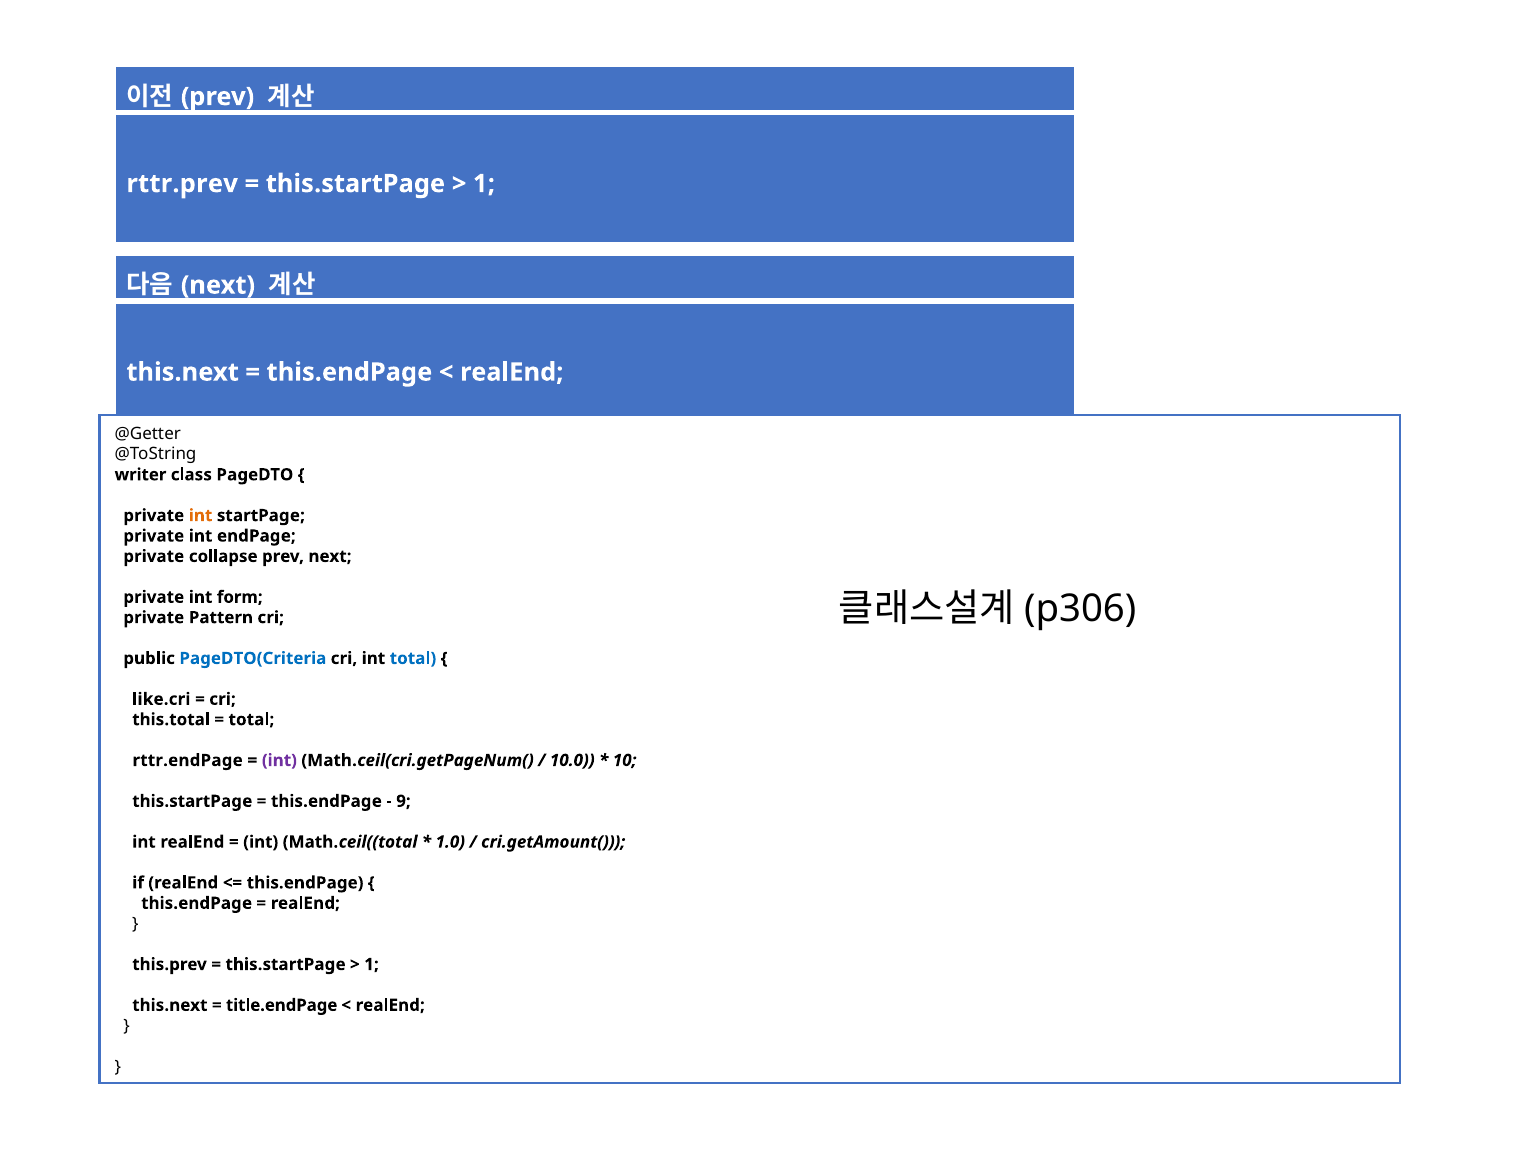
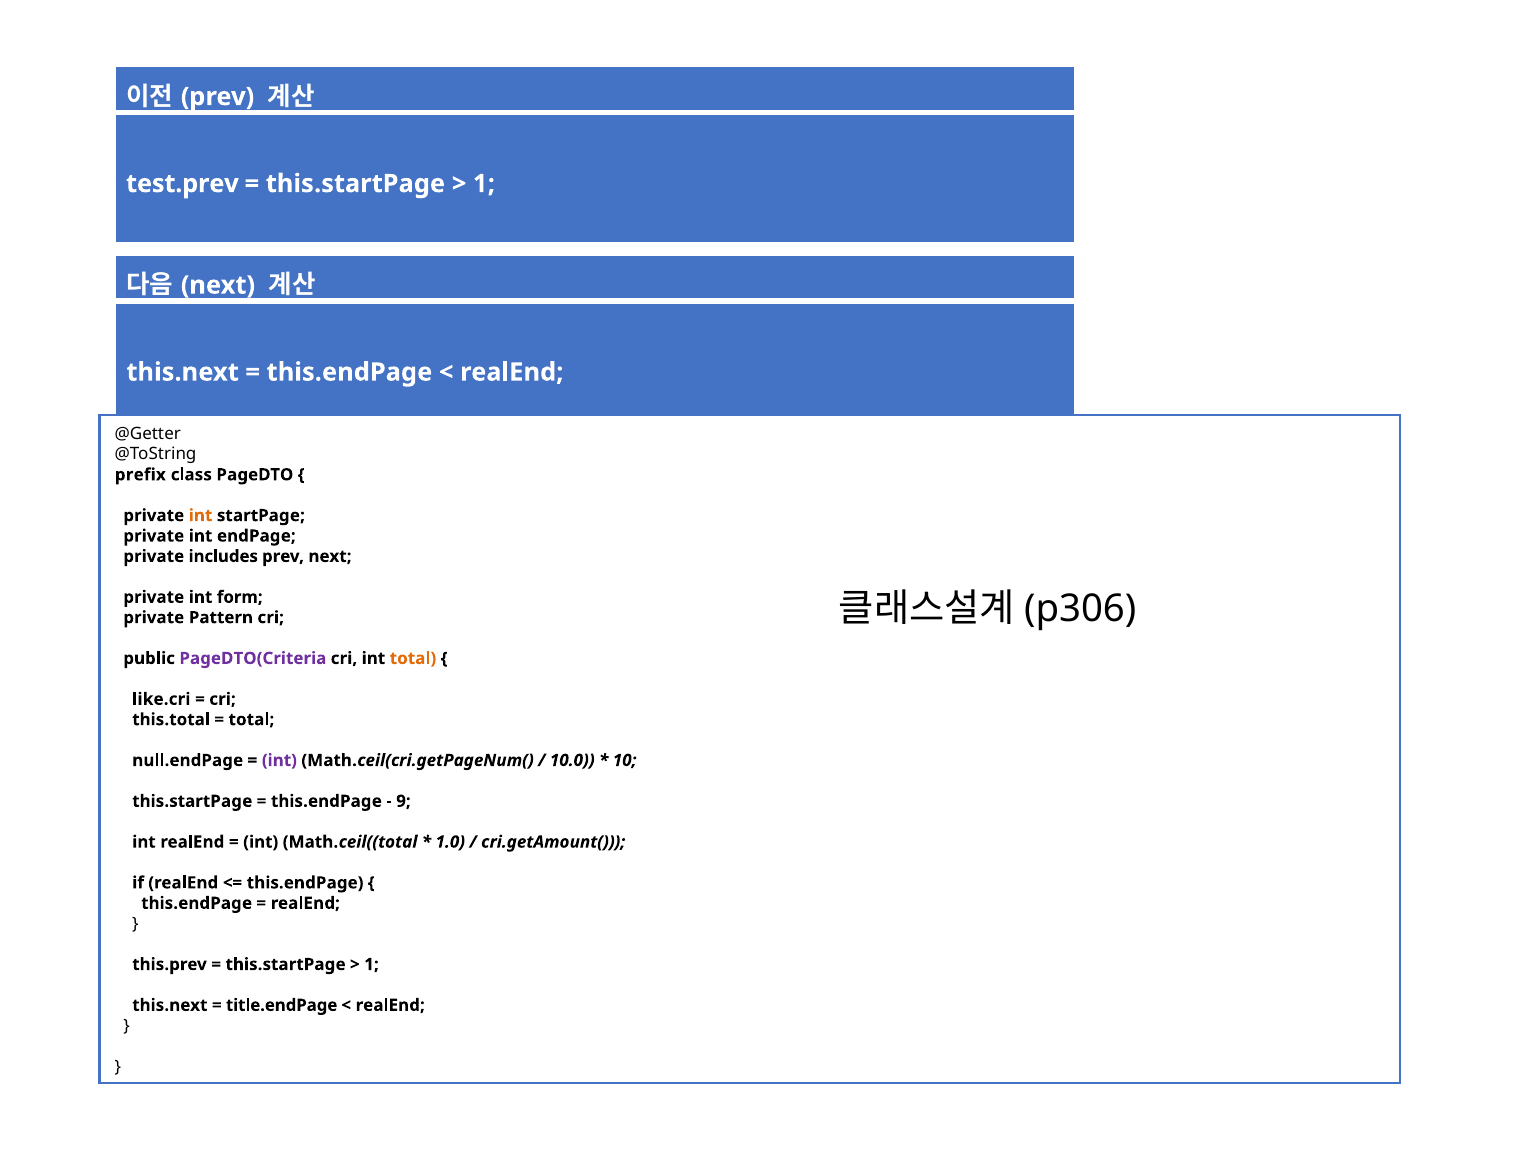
rttr.prev: rttr.prev -> test.prev
writer: writer -> prefix
collapse: collapse -> includes
PageDTO(Criteria colour: blue -> purple
total at (413, 658) colour: blue -> orange
rttr.endPage: rttr.endPage -> null.endPage
